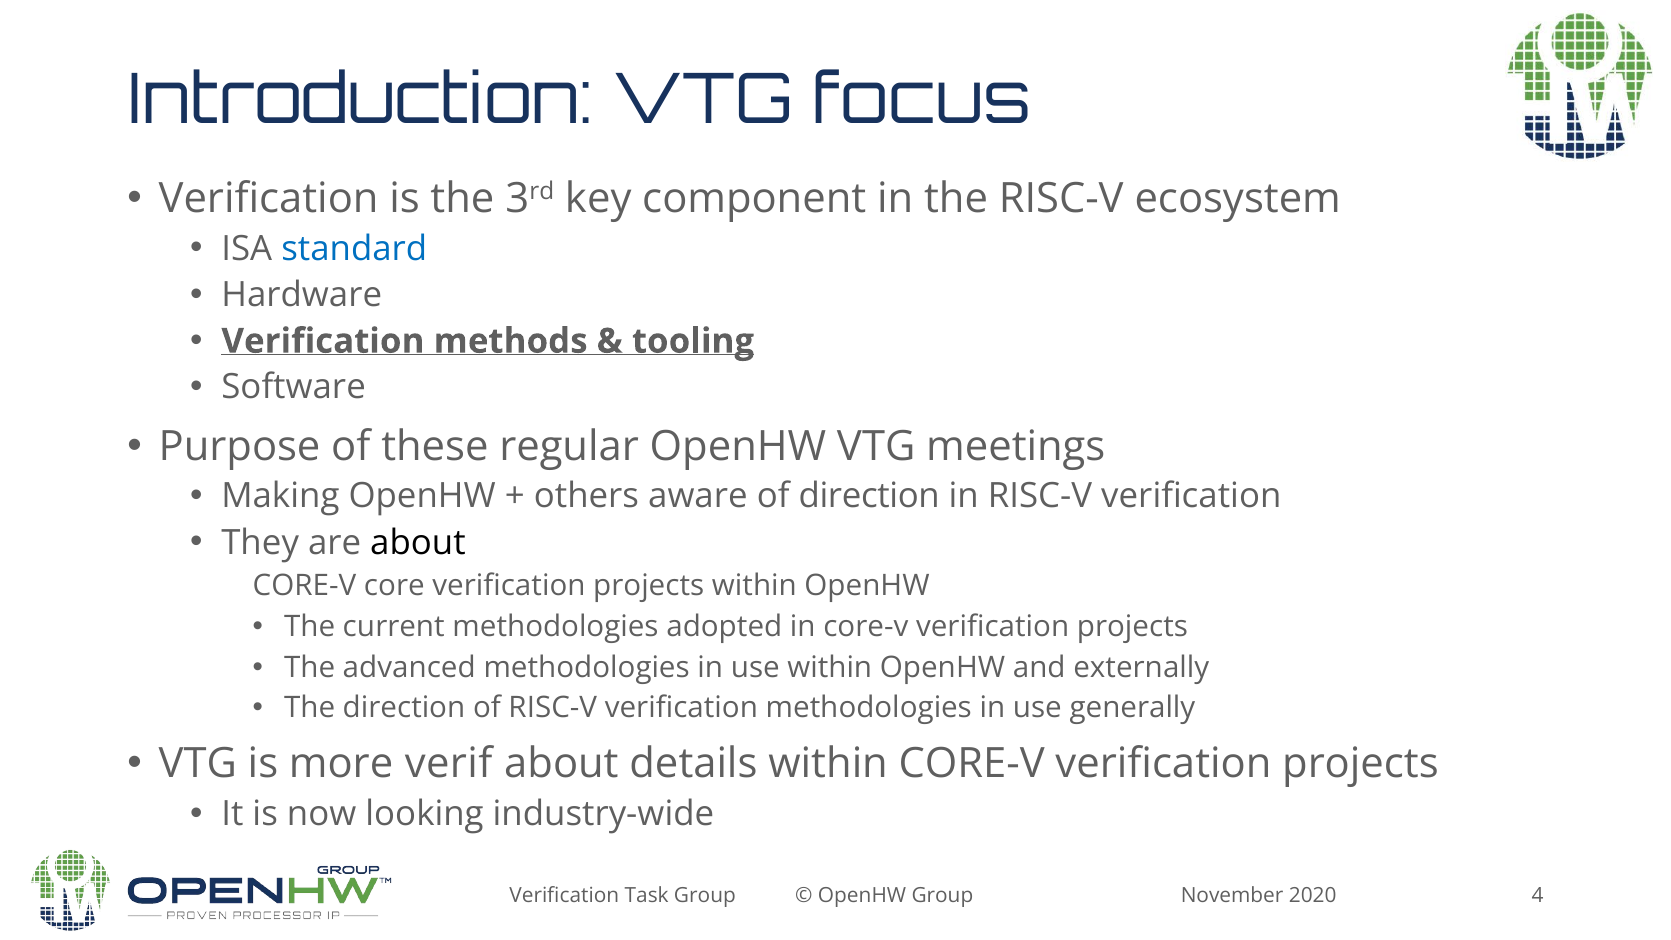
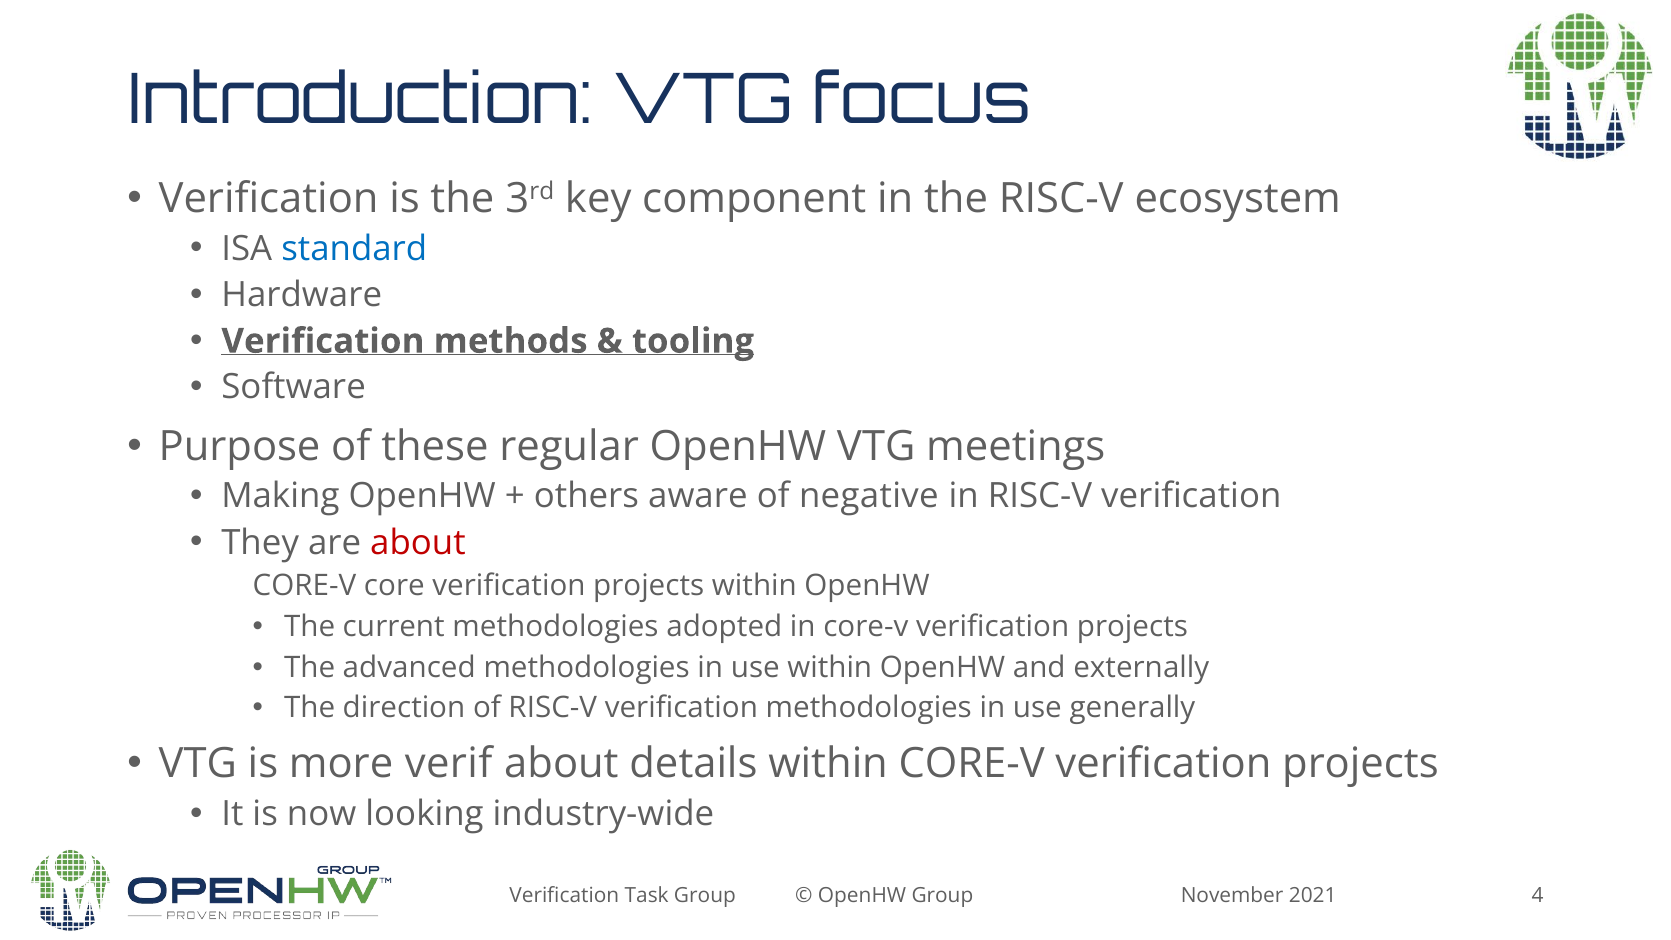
of direction: direction -> negative
about at (418, 543) colour: black -> red
2020: 2020 -> 2021
